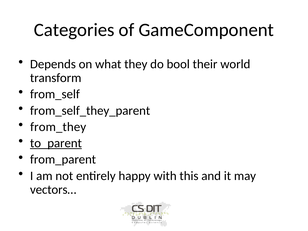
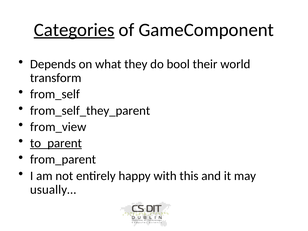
Categories underline: none -> present
from_they: from_they -> from_view
vectors…: vectors… -> usually…
